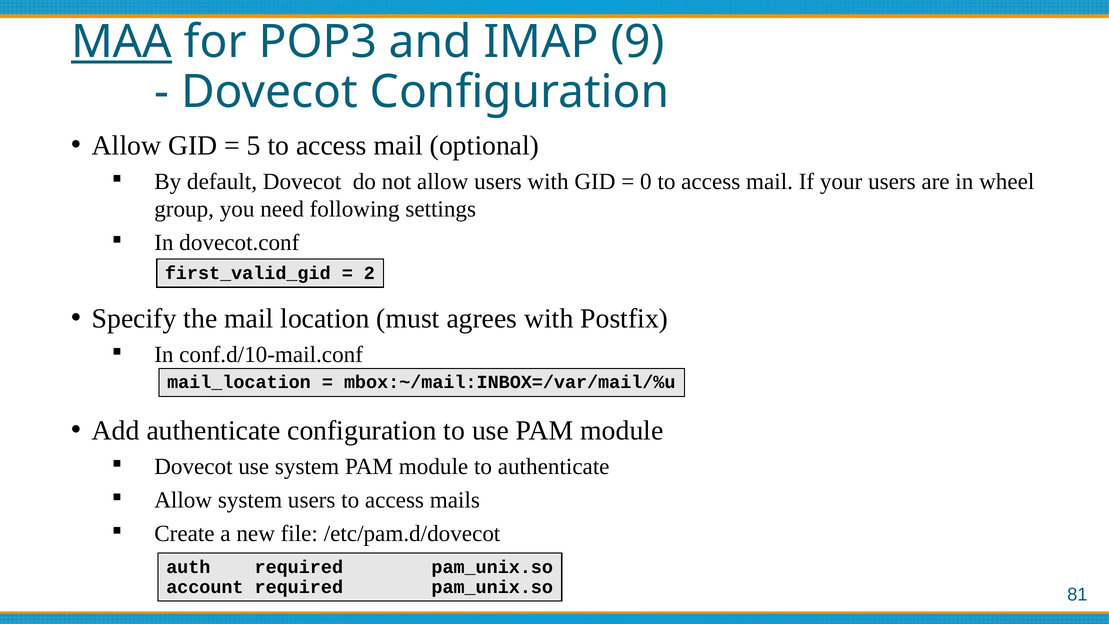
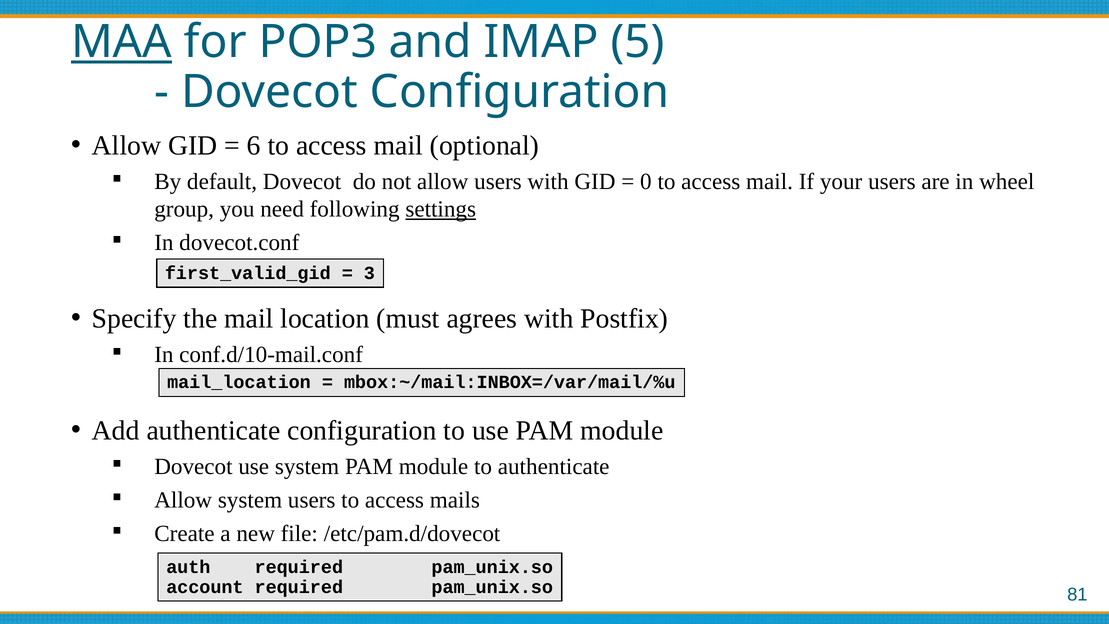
9: 9 -> 5
5: 5 -> 6
settings underline: none -> present
2: 2 -> 3
